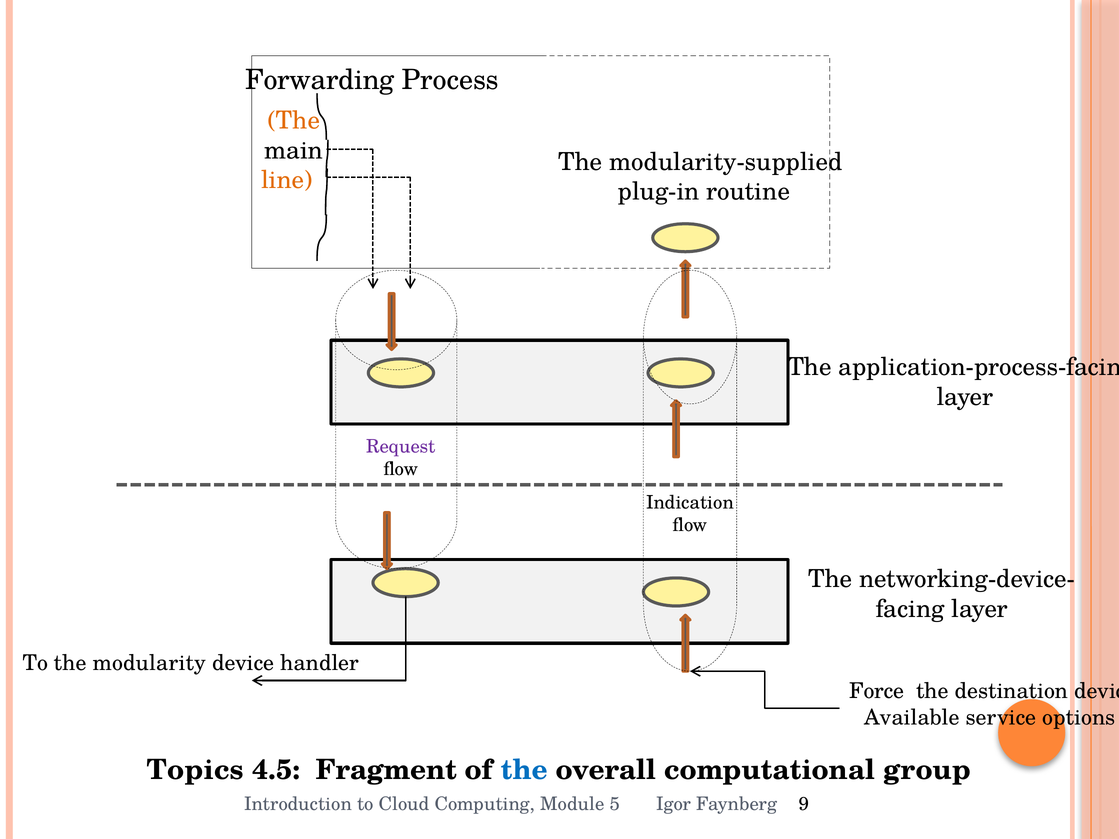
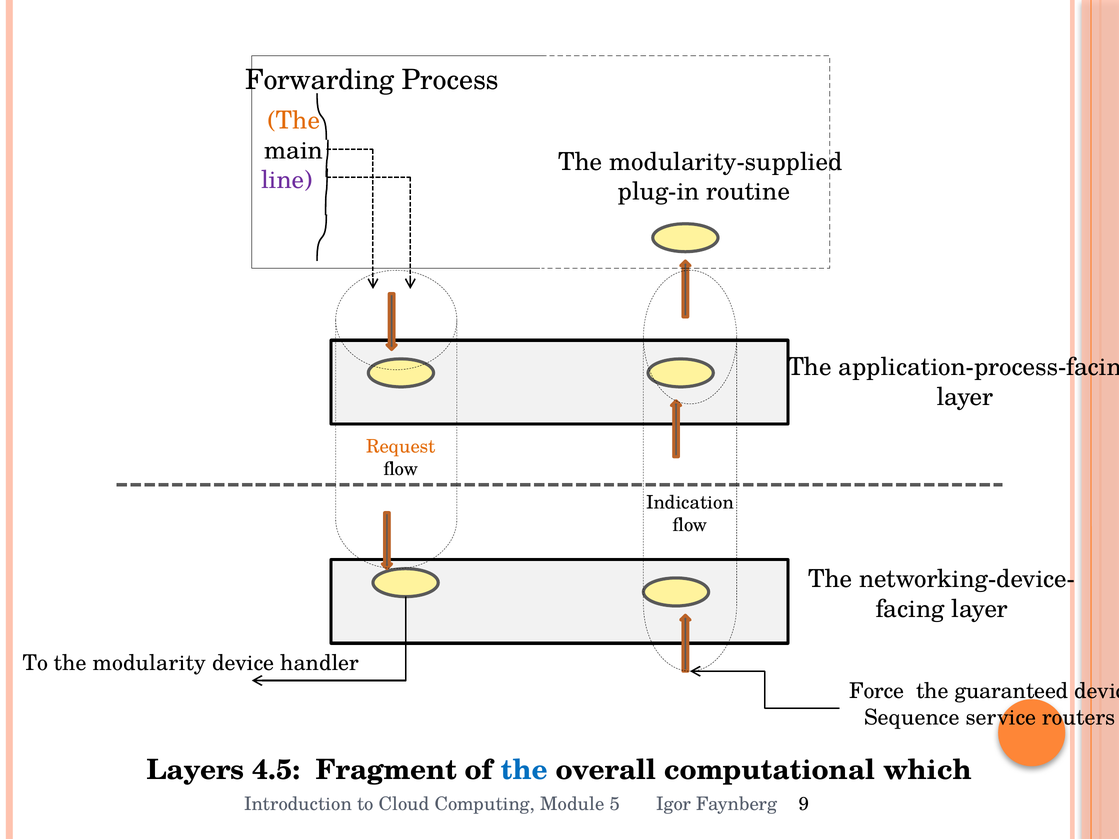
line colour: orange -> purple
Request colour: purple -> orange
destination: destination -> guaranteed
Available: Available -> Sequence
options: options -> routers
Topics: Topics -> Layers
group: group -> which
